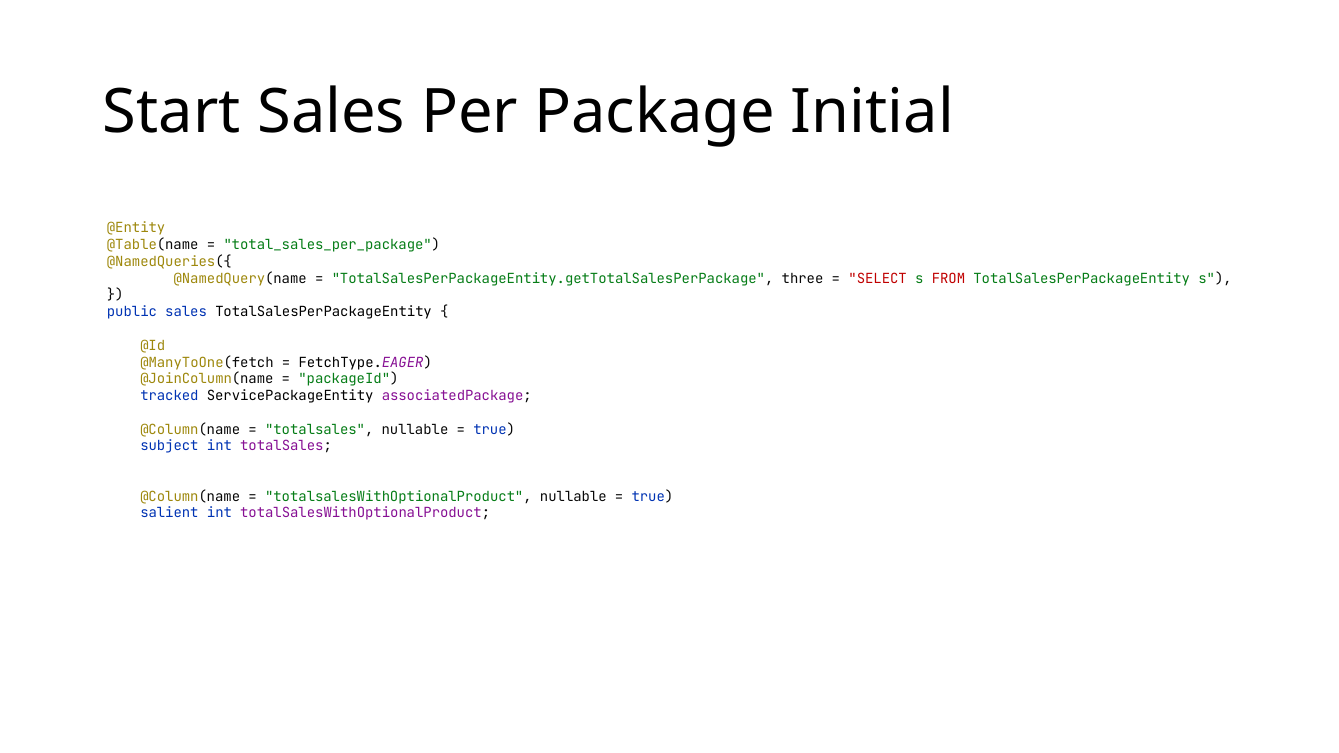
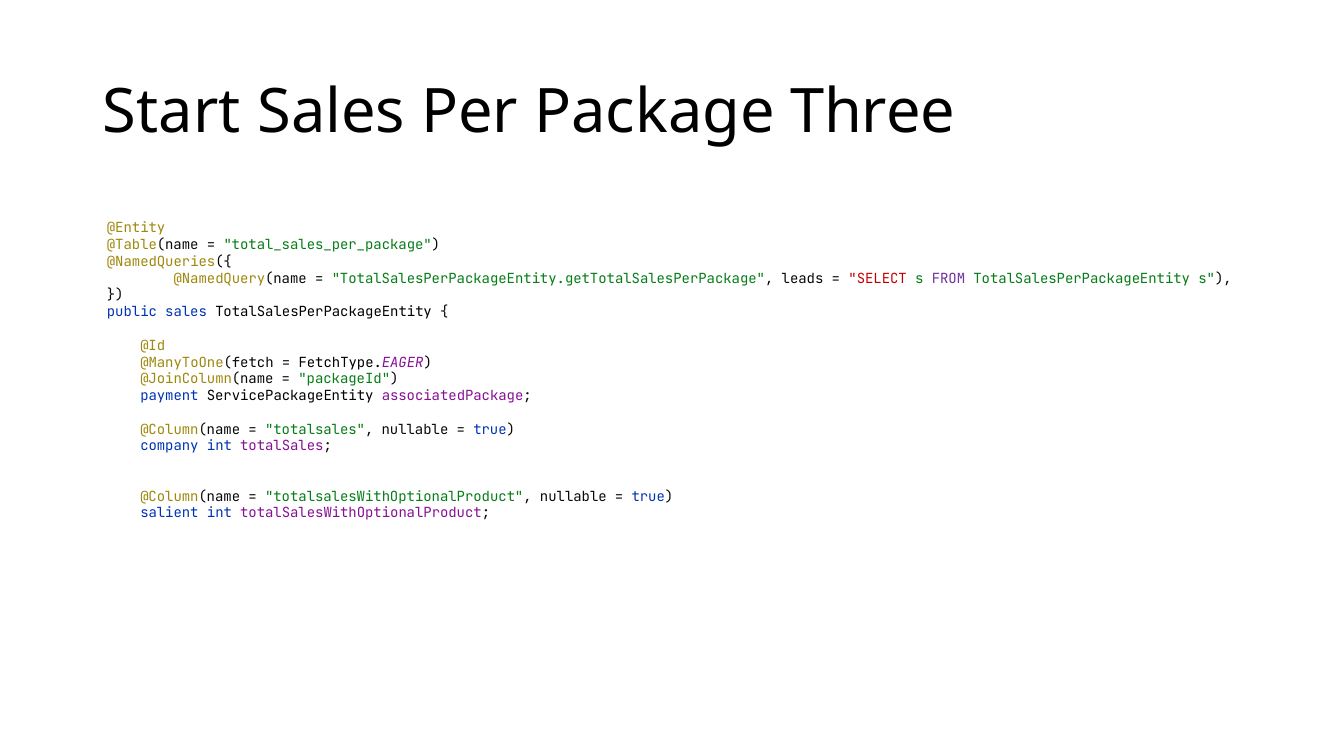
Initial: Initial -> Three
three: three -> leads
FROM colour: red -> purple
tracked: tracked -> payment
subject: subject -> company
